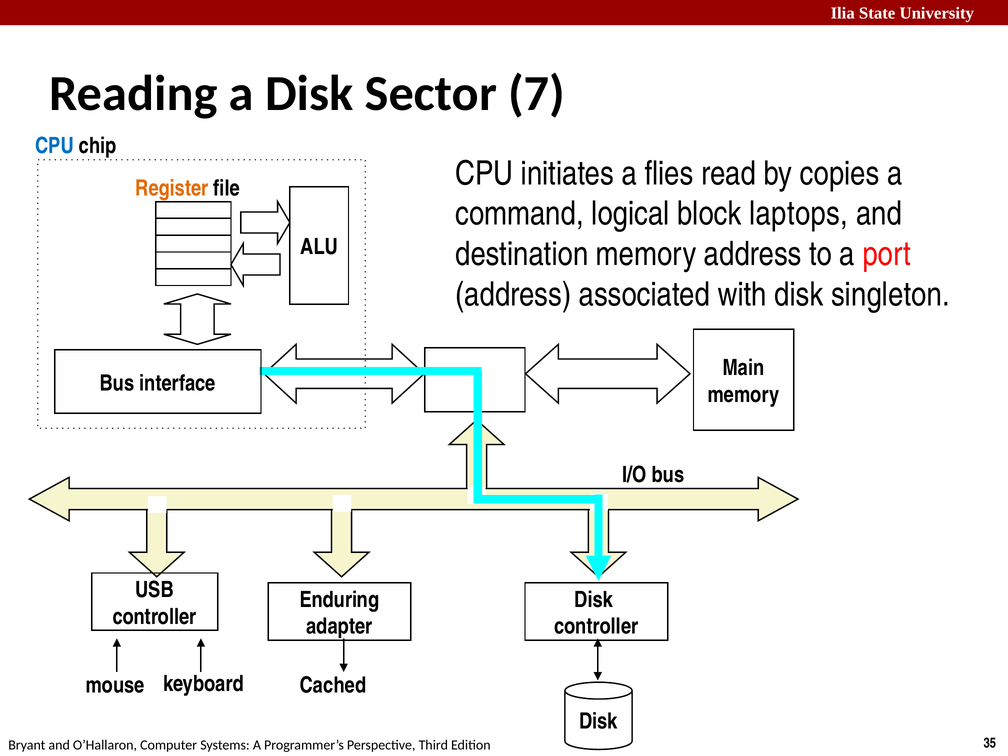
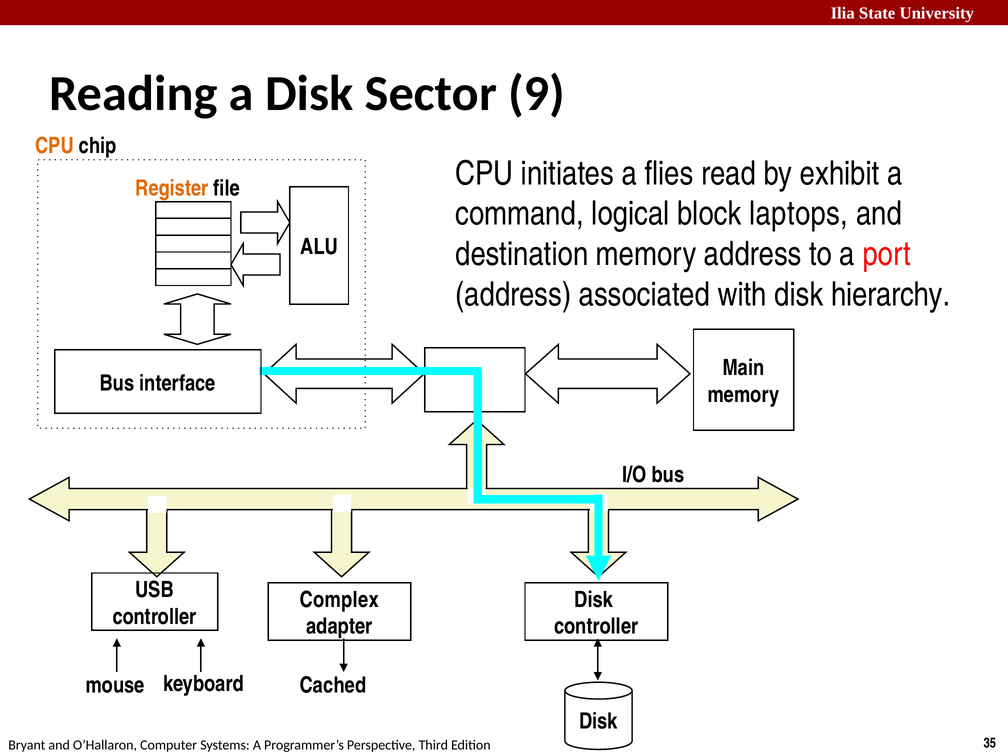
7: 7 -> 9
CPU at (55, 146) colour: blue -> orange
copies: copies -> exhibit
singleton: singleton -> hierarchy
Enduring: Enduring -> Complex
